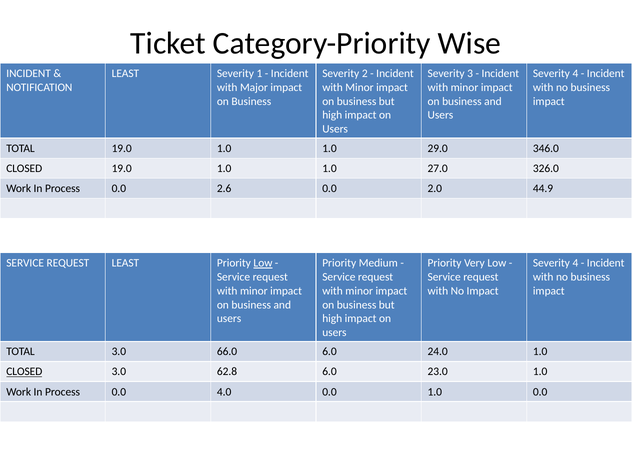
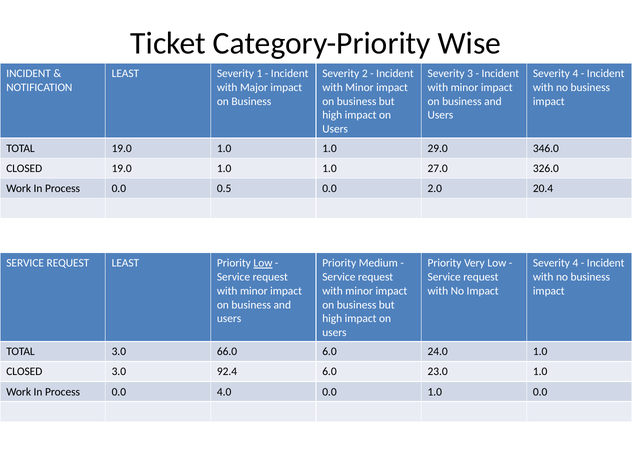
2.6: 2.6 -> 0.5
44.9: 44.9 -> 20.4
CLOSED at (24, 372) underline: present -> none
62.8: 62.8 -> 92.4
